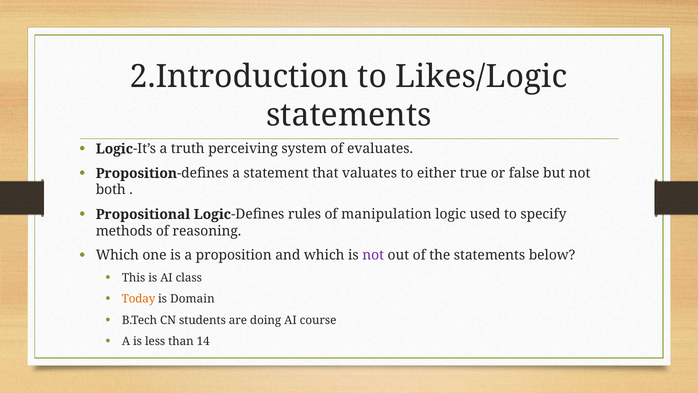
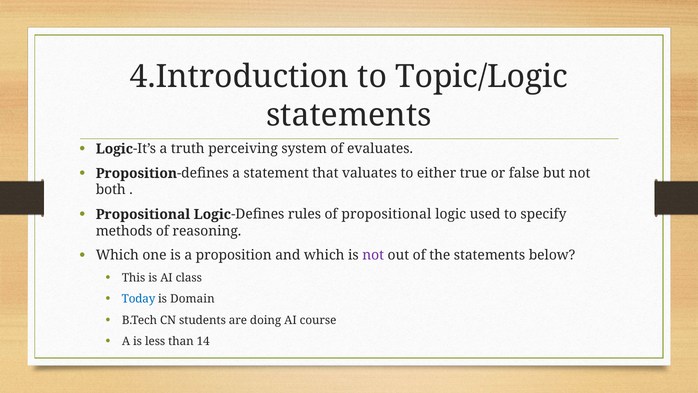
2.Introduction: 2.Introduction -> 4.Introduction
Likes/Logic: Likes/Logic -> Topic/Logic
of manipulation: manipulation -> propositional
Today colour: orange -> blue
